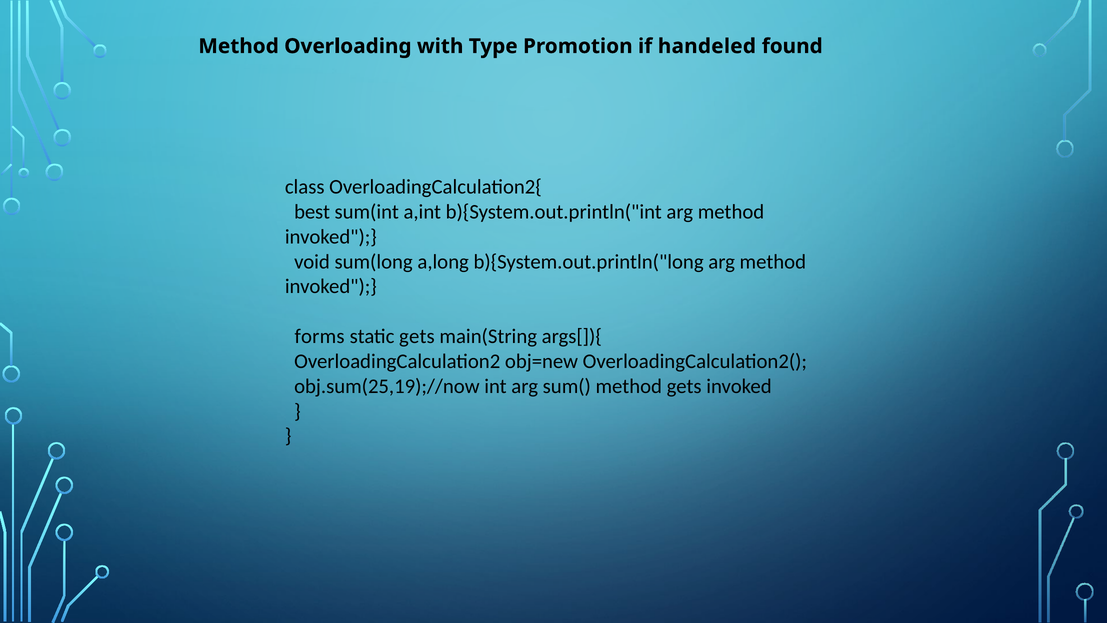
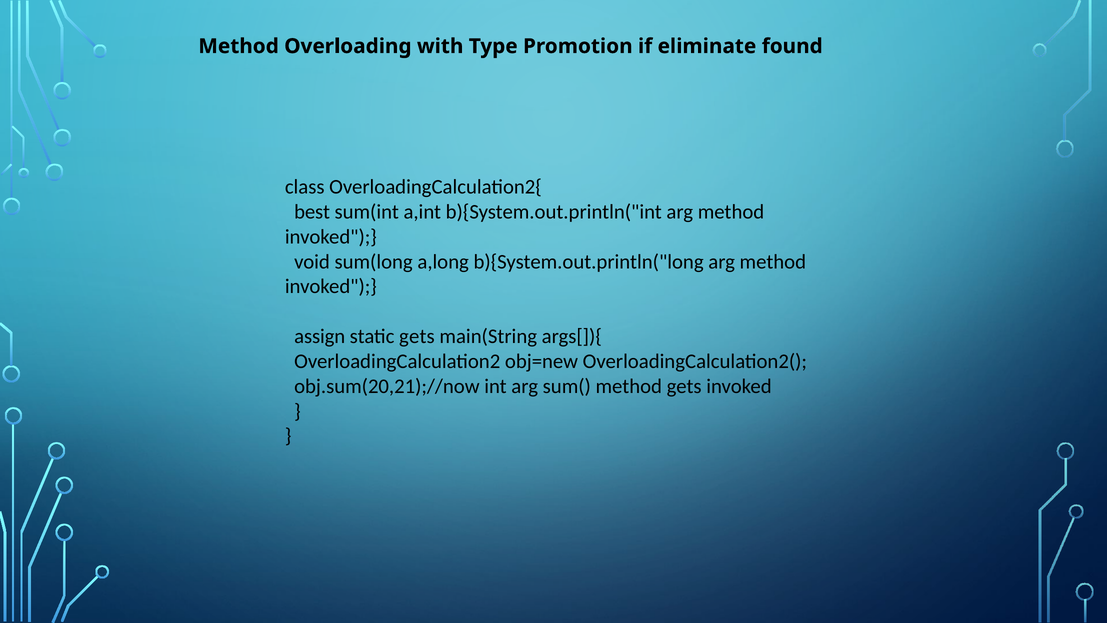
handeled: handeled -> eliminate
forms: forms -> assign
obj.sum(25,19);//now: obj.sum(25,19);//now -> obj.sum(20,21);//now
